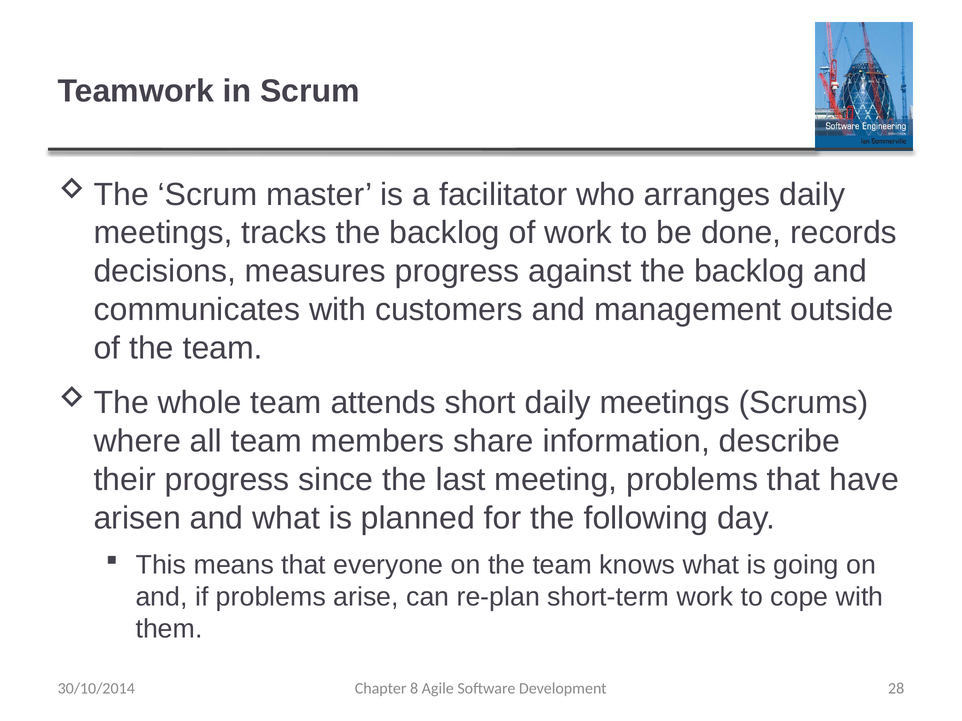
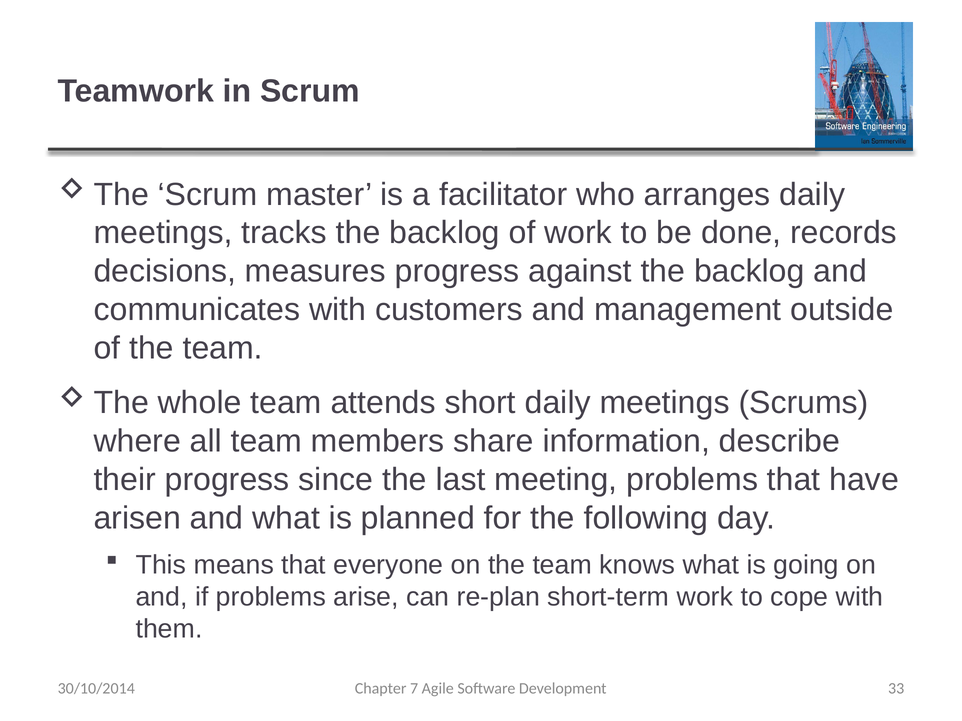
8: 8 -> 7
28: 28 -> 33
